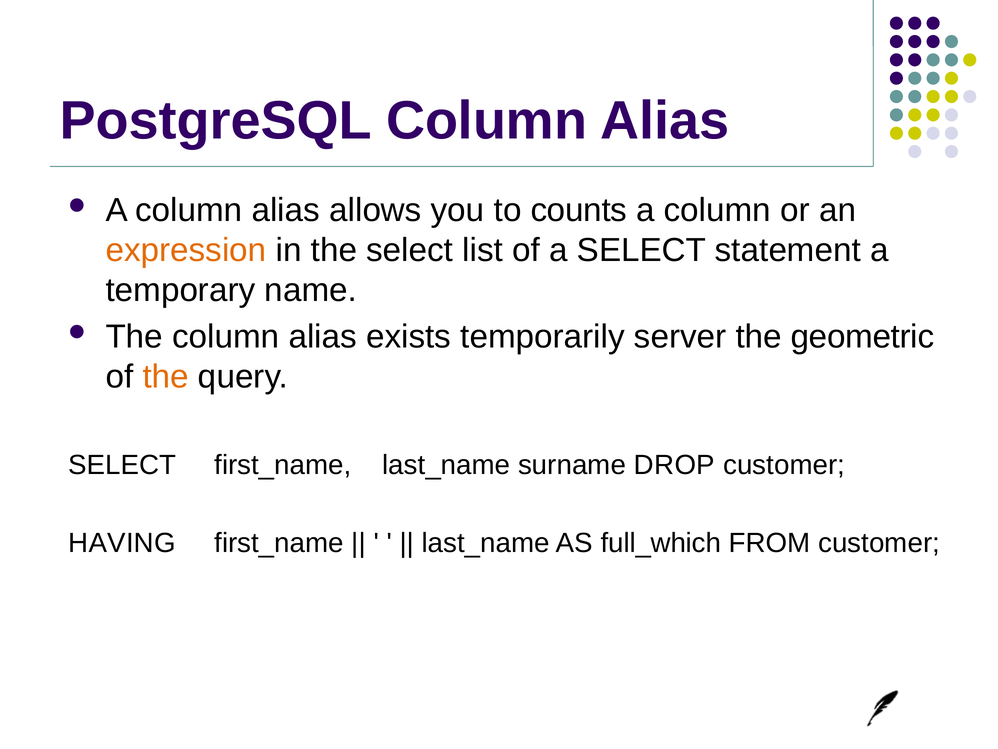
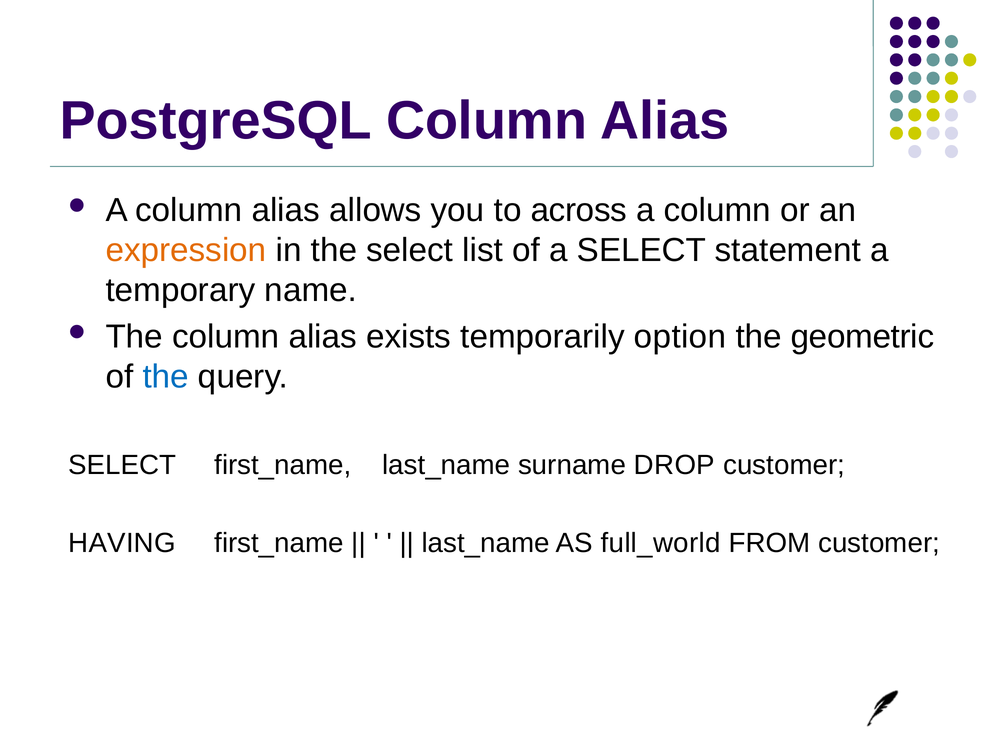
counts: counts -> across
server: server -> option
the at (166, 377) colour: orange -> blue
full_which: full_which -> full_world
